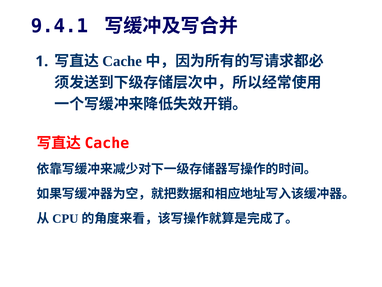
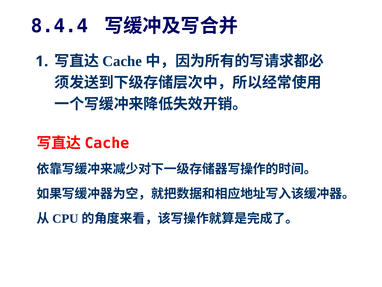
9.4.1: 9.4.1 -> 8.4.4
